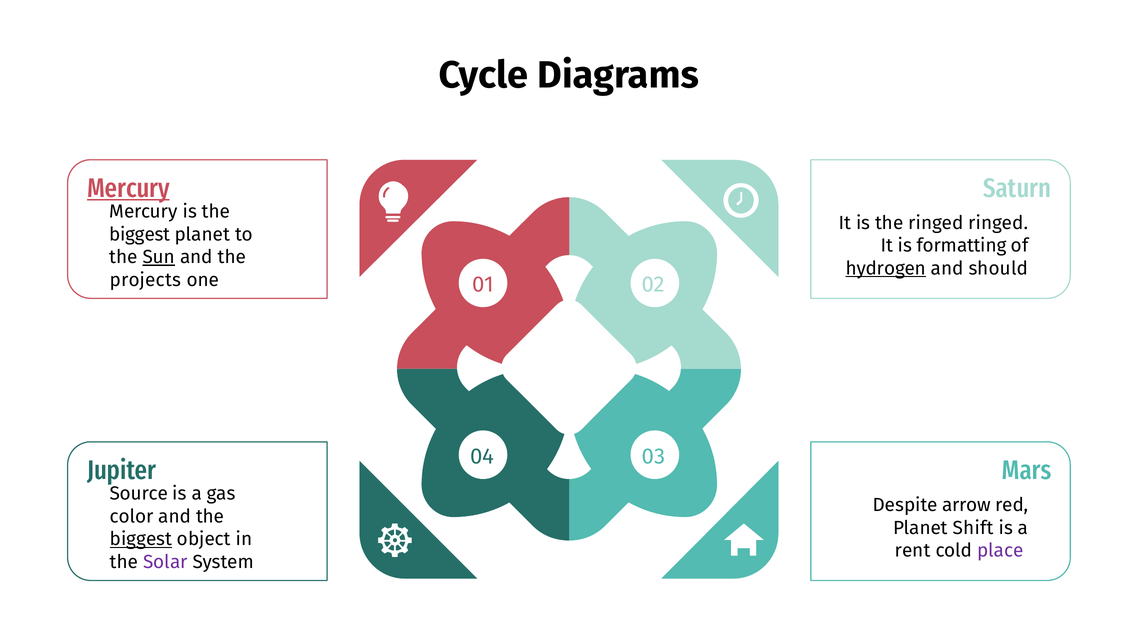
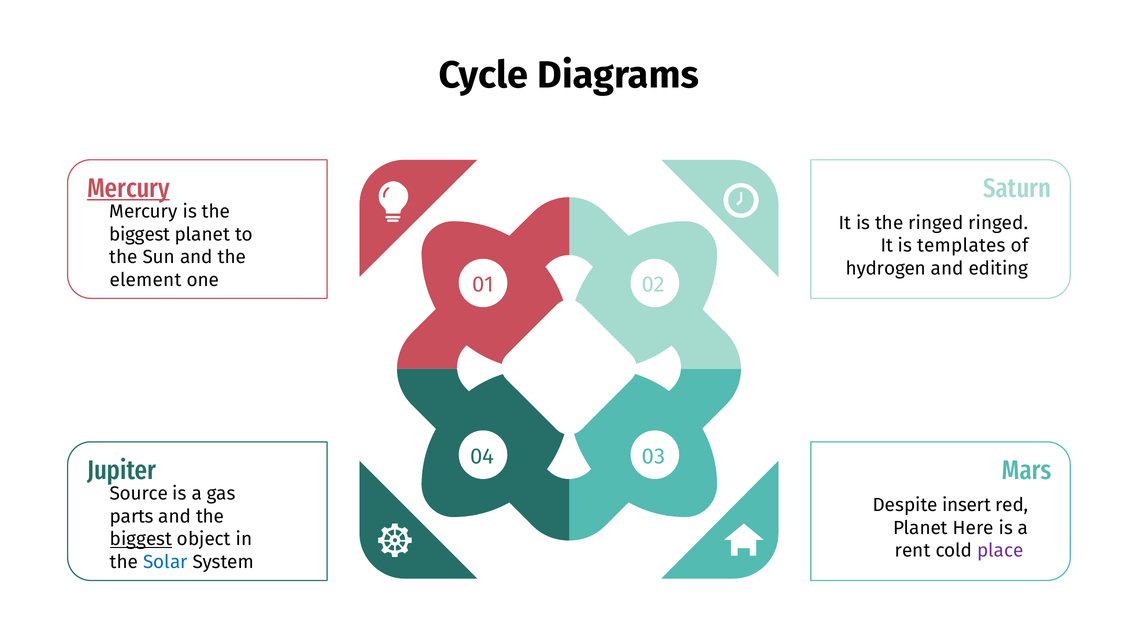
formatting: formatting -> templates
Sun underline: present -> none
hydrogen underline: present -> none
should: should -> editing
projects: projects -> element
arrow: arrow -> insert
color: color -> parts
Shift: Shift -> Here
Solar colour: purple -> blue
